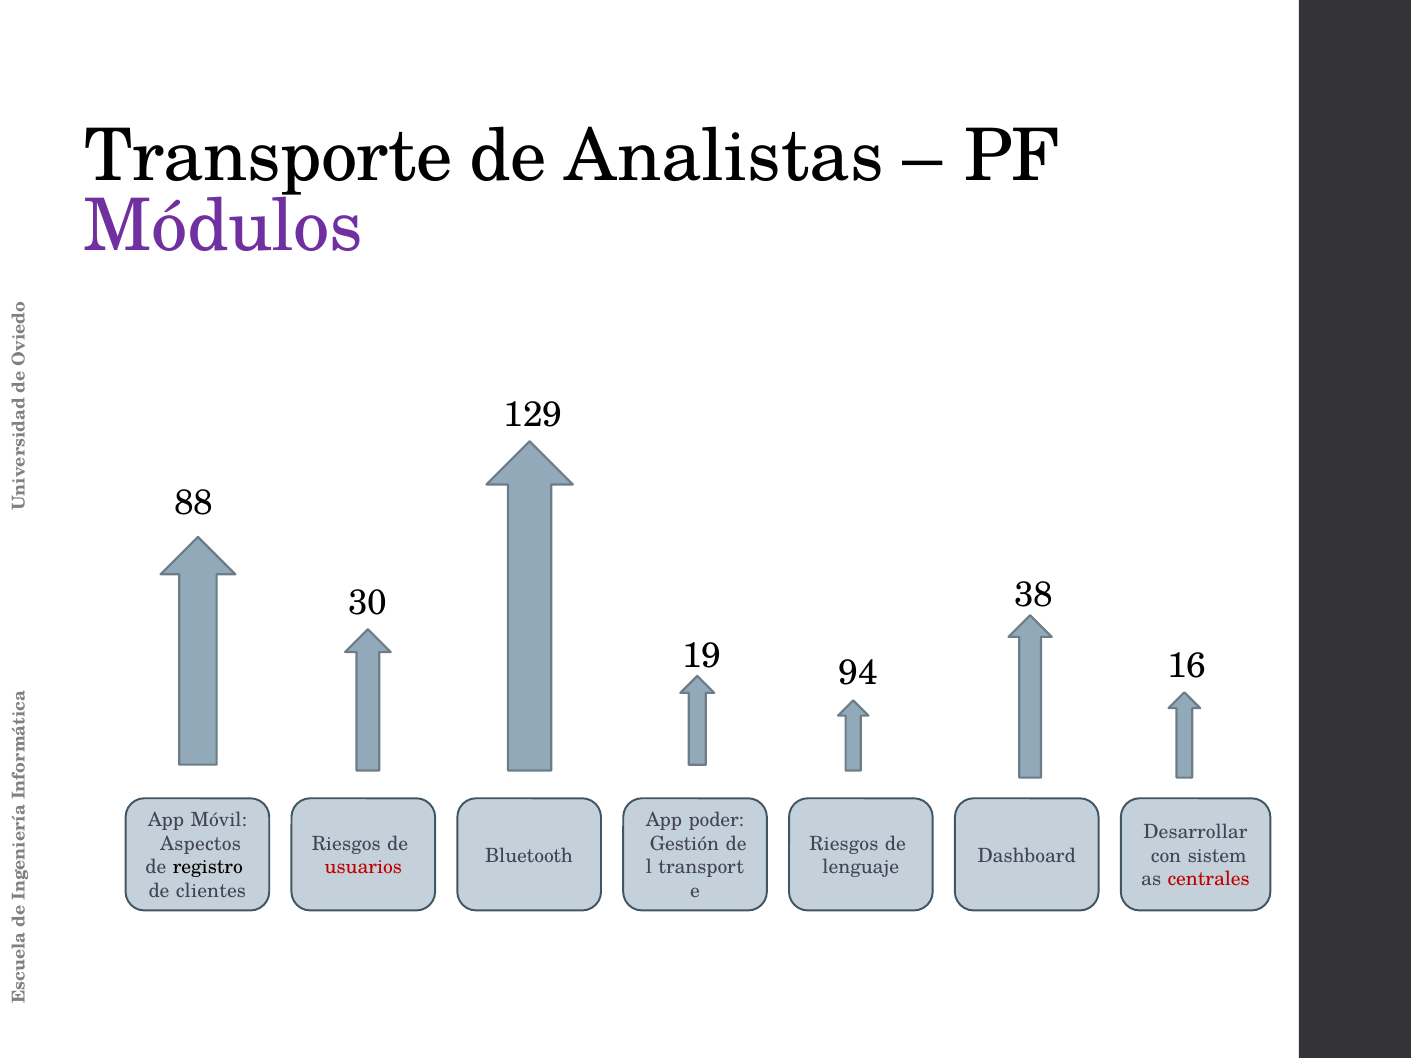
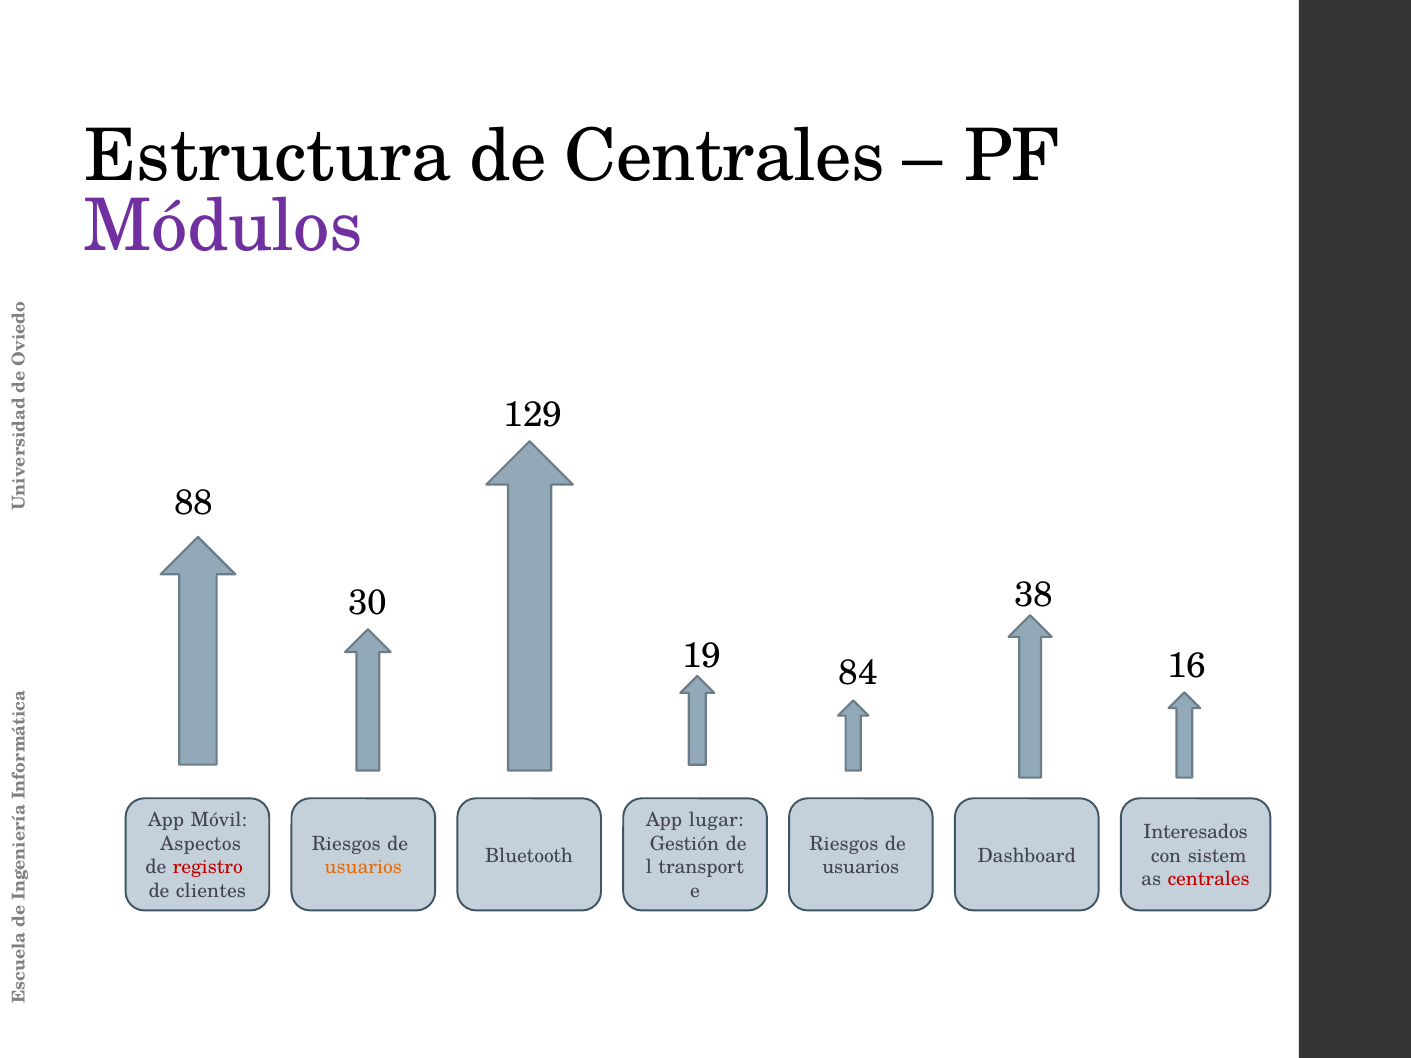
Transporte: Transporte -> Estructura
de Analistas: Analistas -> Centrales
94: 94 -> 84
poder: poder -> lugar
Desarrollar: Desarrollar -> Interesados
registro colour: black -> red
usuarios at (363, 868) colour: red -> orange
lenguaje at (861, 868): lenguaje -> usuarios
